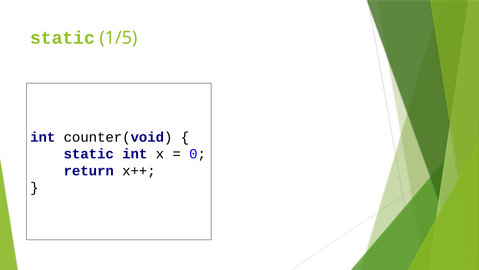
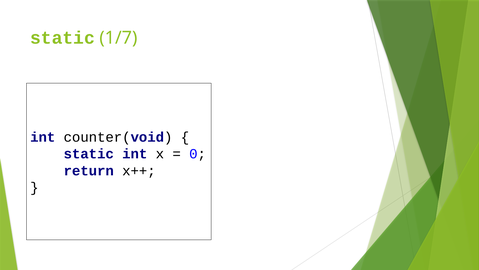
1/5: 1/5 -> 1/7
